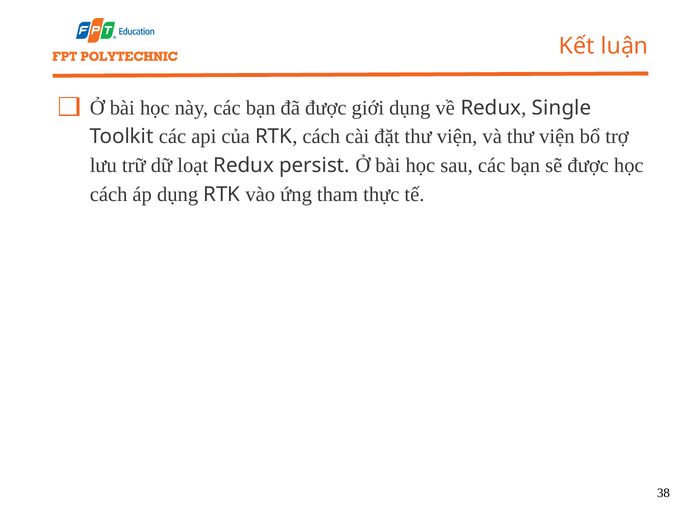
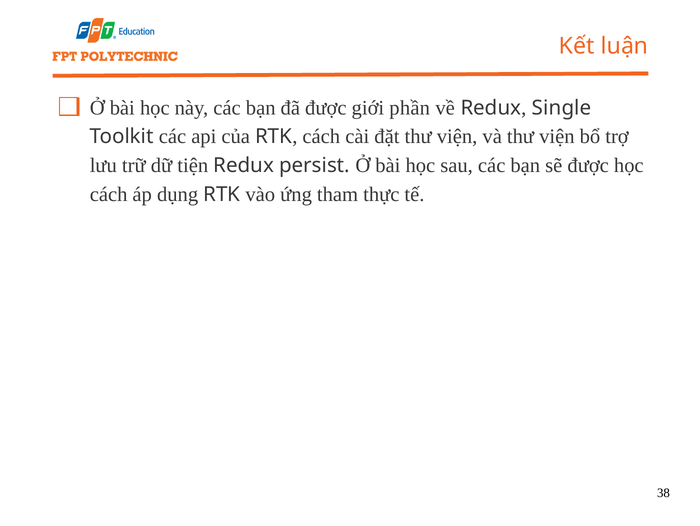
giới dụng: dụng -> phần
loạt: loạt -> tiện
